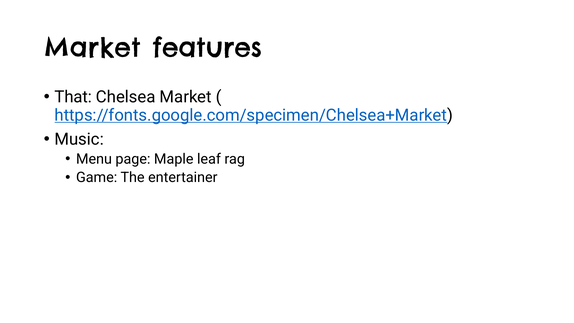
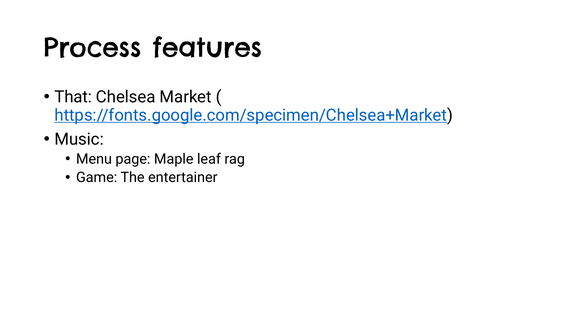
Market at (92, 48): Market -> Process
